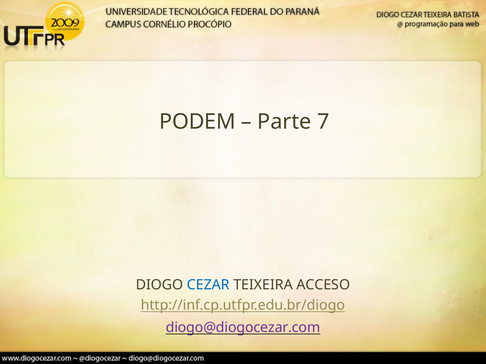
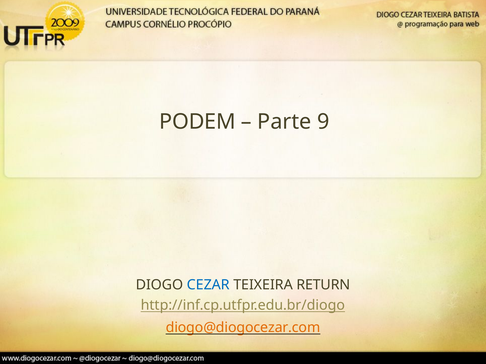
7: 7 -> 9
ACCESO: ACCESO -> RETURN
diogo@diogocezar.com colour: purple -> orange
